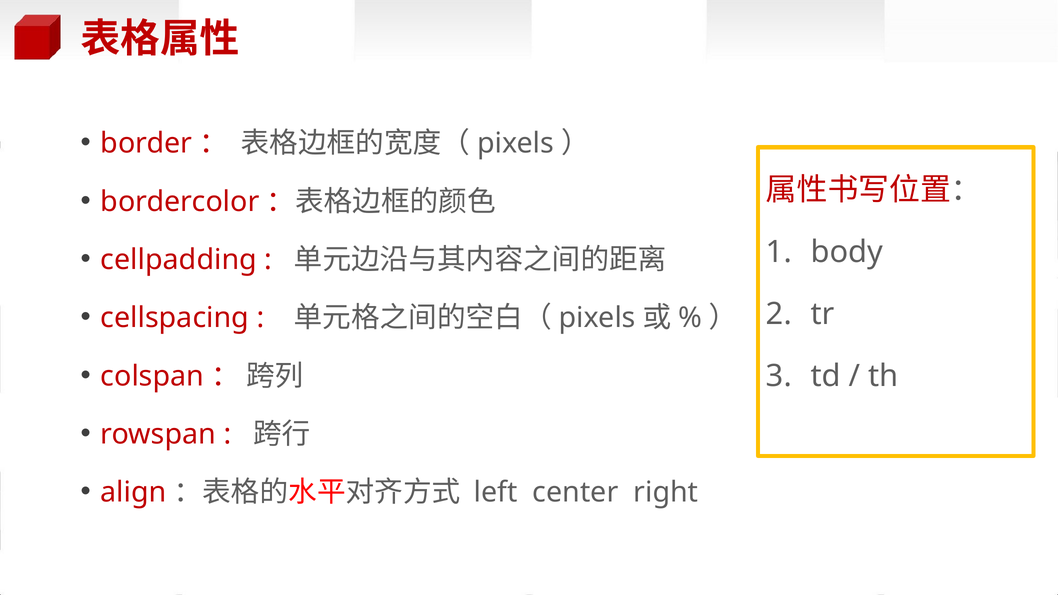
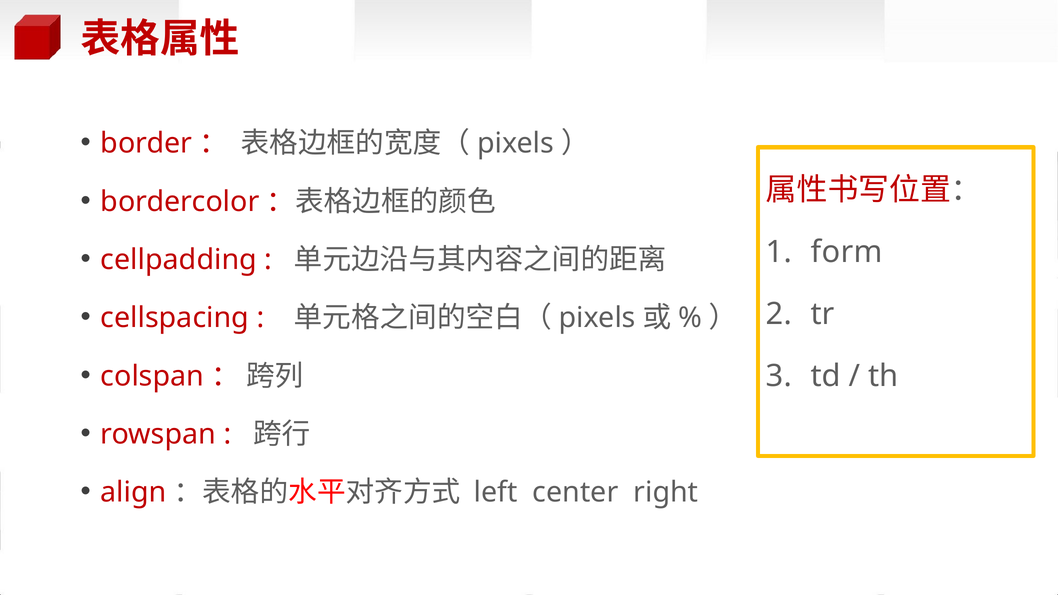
body: body -> form
